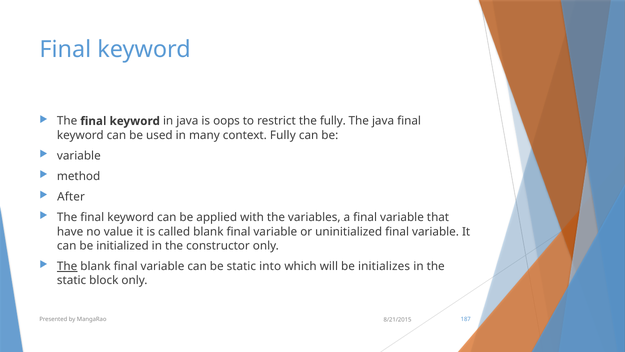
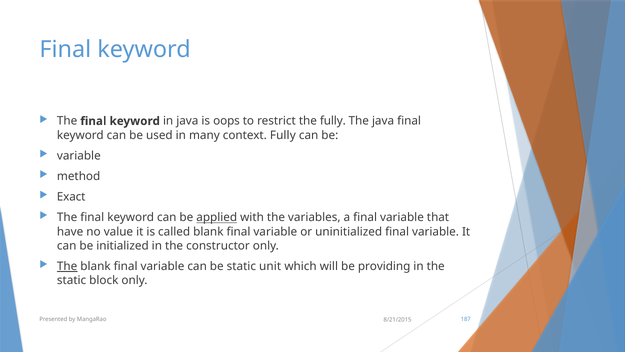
After: After -> Exact
applied underline: none -> present
into: into -> unit
initializes: initializes -> providing
